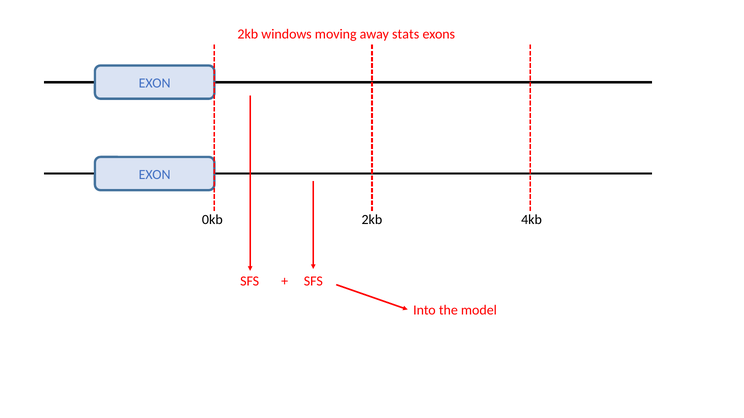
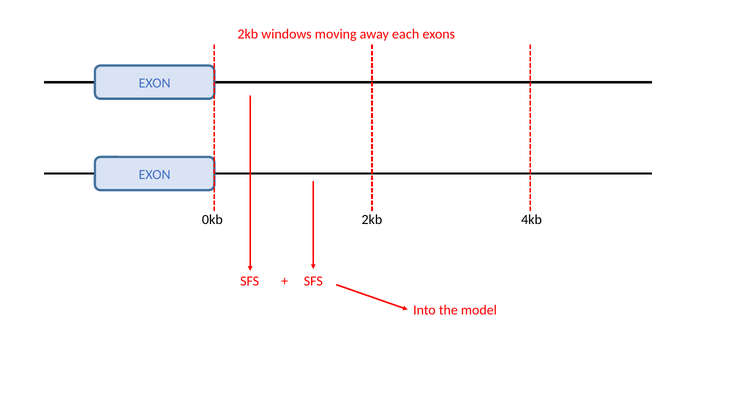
stats: stats -> each
